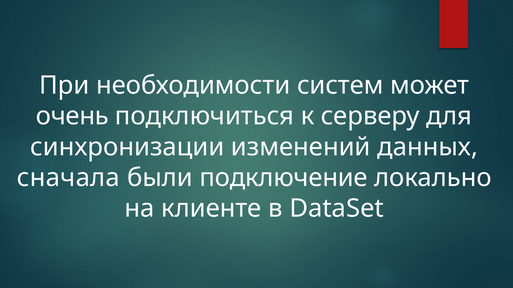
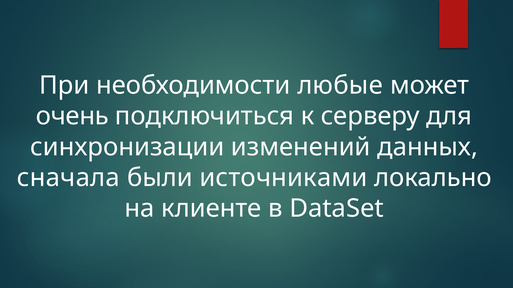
систем: систем -> любые
подключение: подключение -> источниками
